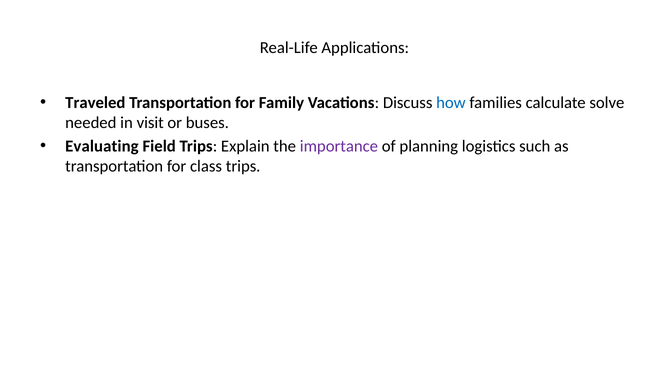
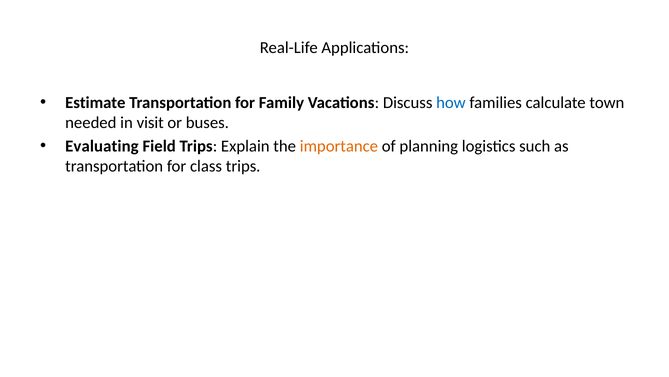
Traveled: Traveled -> Estimate
solve: solve -> town
importance colour: purple -> orange
